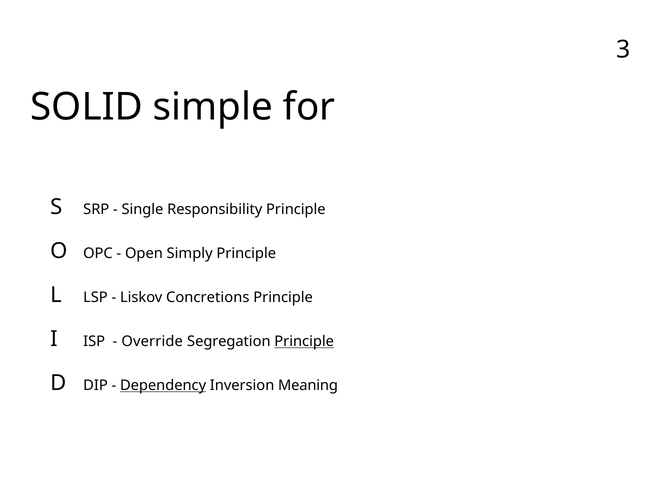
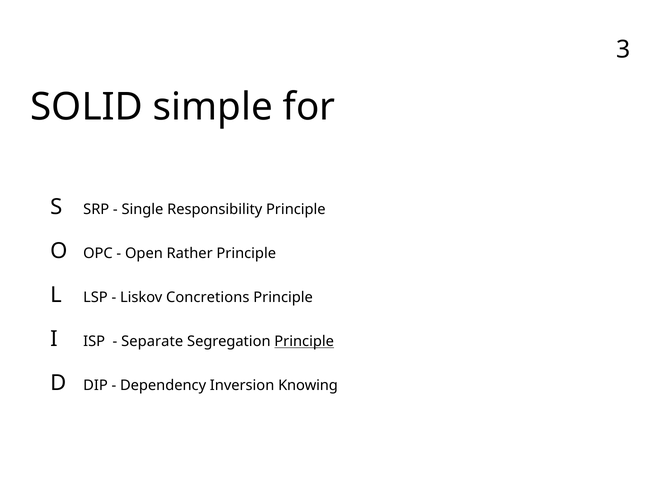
Simply: Simply -> Rather
Override: Override -> Separate
Dependency underline: present -> none
Meaning: Meaning -> Knowing
